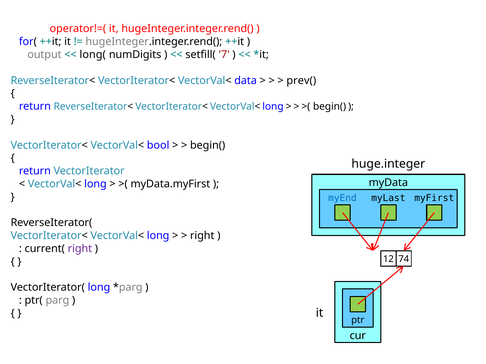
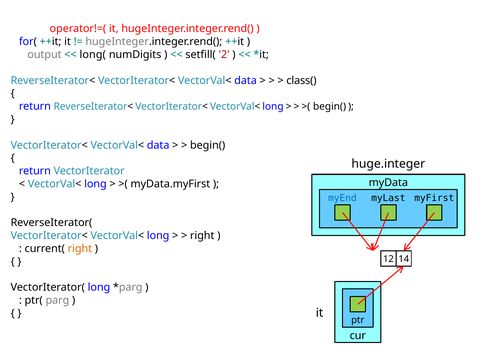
7: 7 -> 2
prev(: prev( -> class(
bool at (158, 145): bool -> data
right at (80, 249) colour: purple -> orange
74: 74 -> 14
